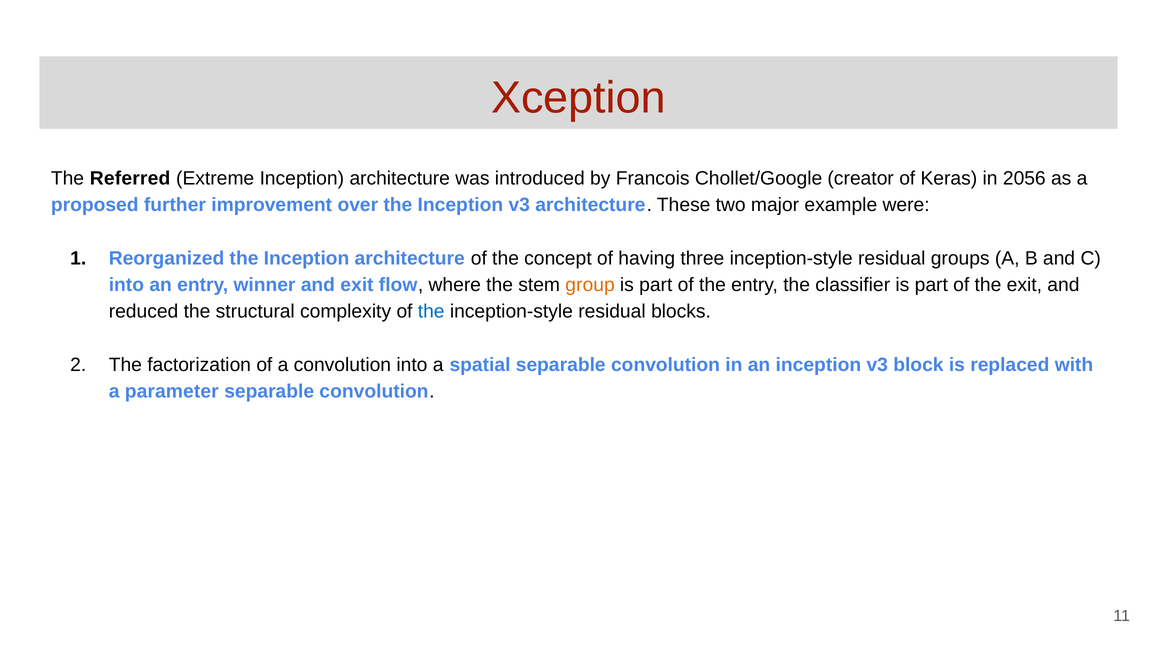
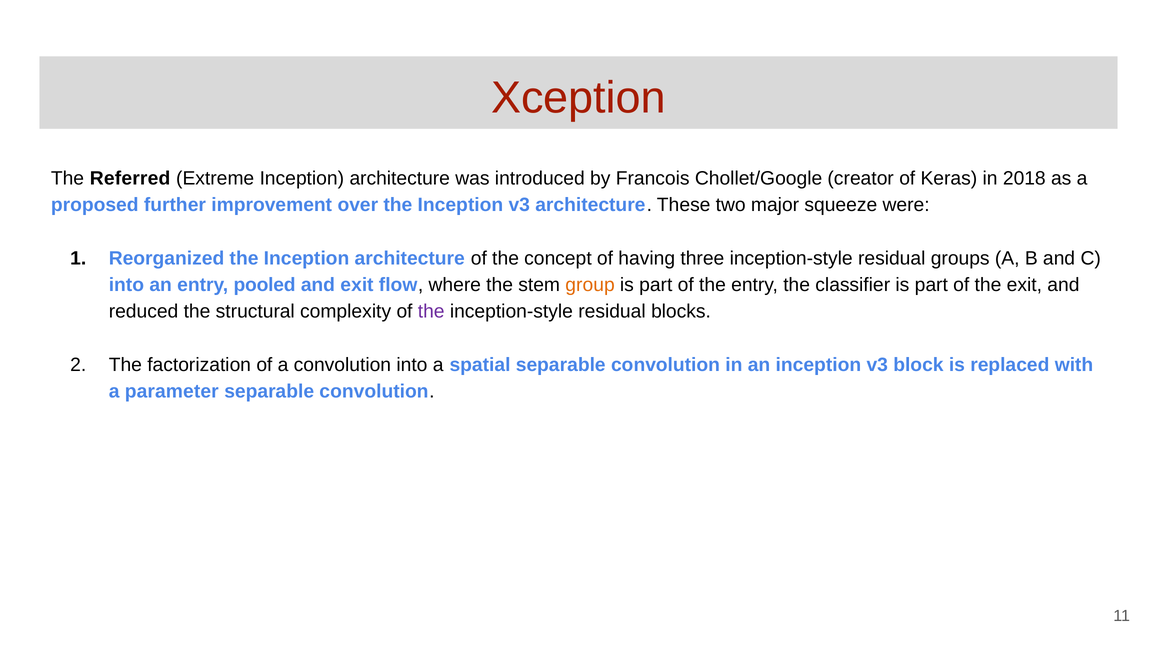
2056: 2056 -> 2018
example: example -> squeeze
winner: winner -> pooled
the at (431, 311) colour: blue -> purple
